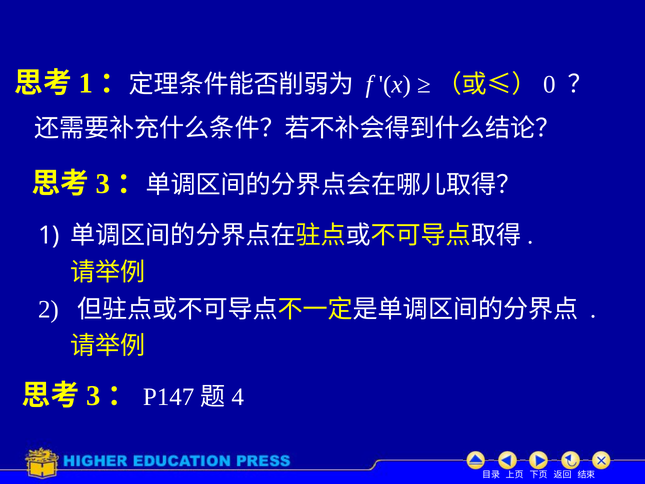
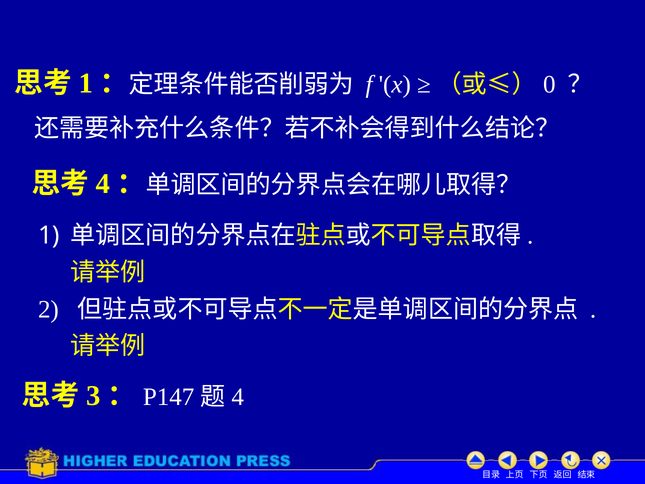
3 at (103, 184): 3 -> 4
